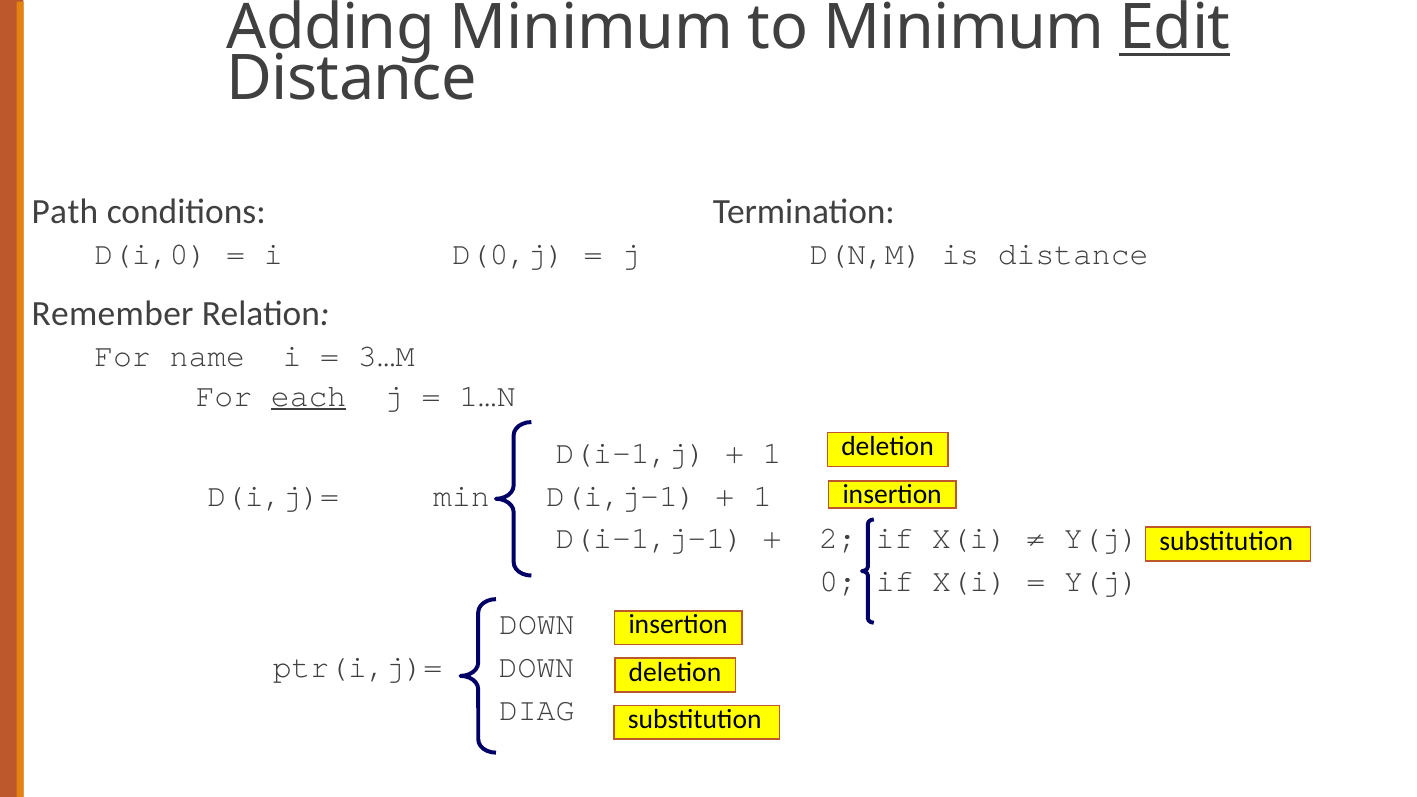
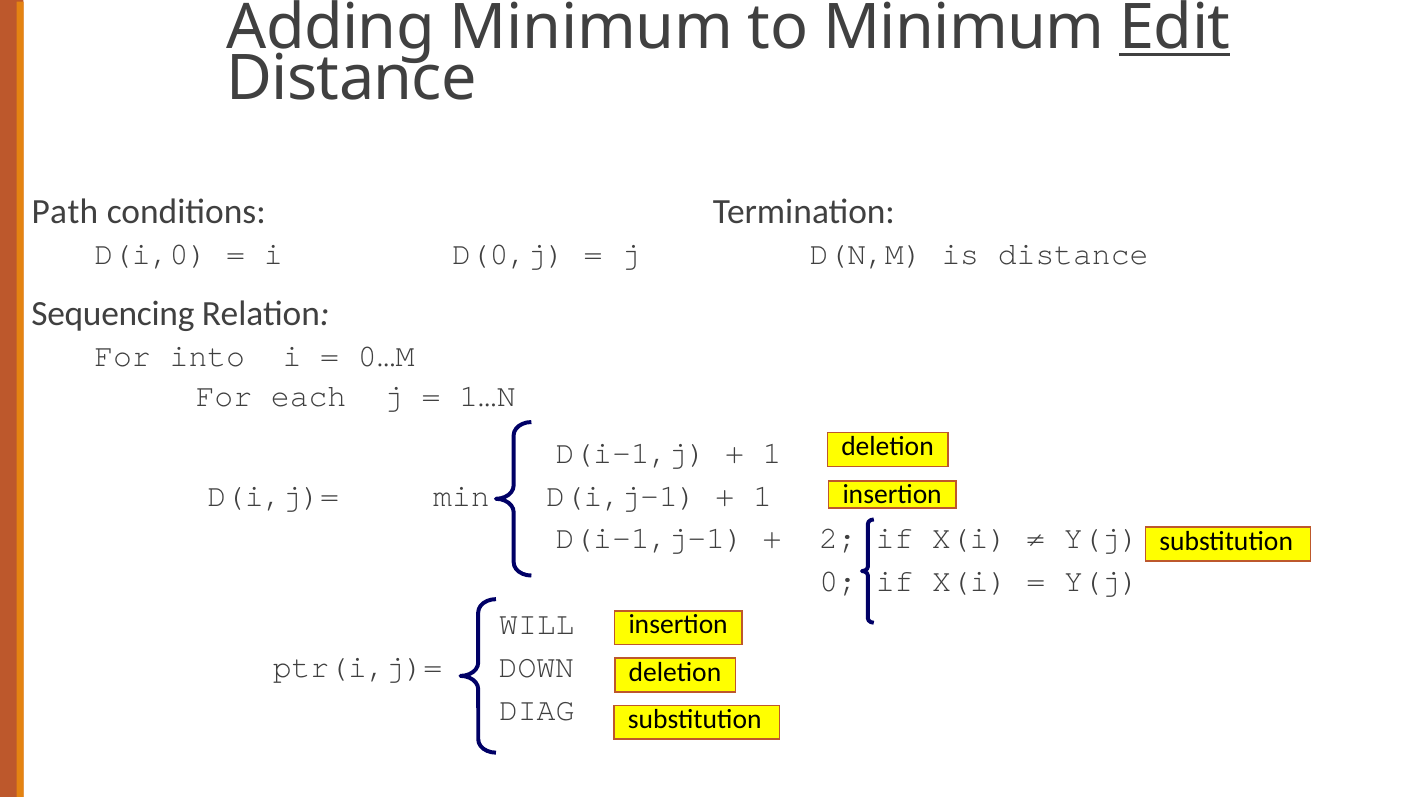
Remember: Remember -> Sequencing
name: name -> into
3…M: 3…M -> 0…M
each underline: present -> none
DOWN at (537, 624): DOWN -> WILL
